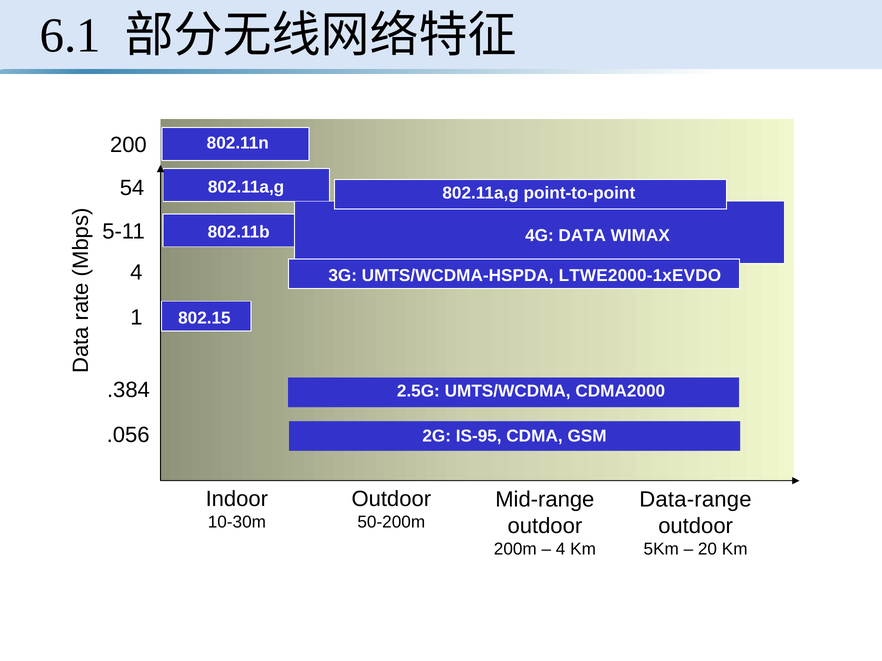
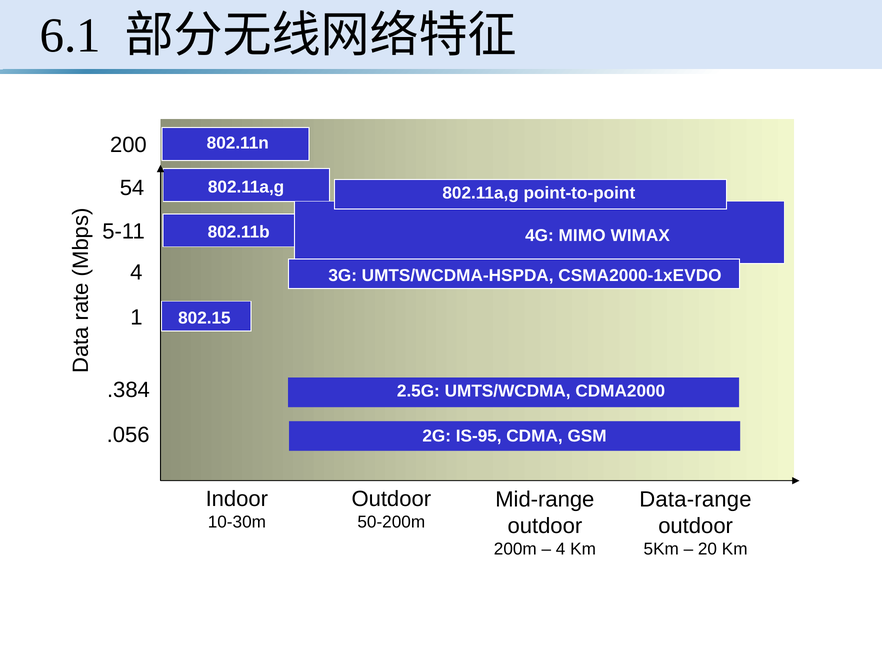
DATA: DATA -> MIMO
LTWE2000-1xEVDO: LTWE2000-1xEVDO -> CSMA2000-1xEVDO
